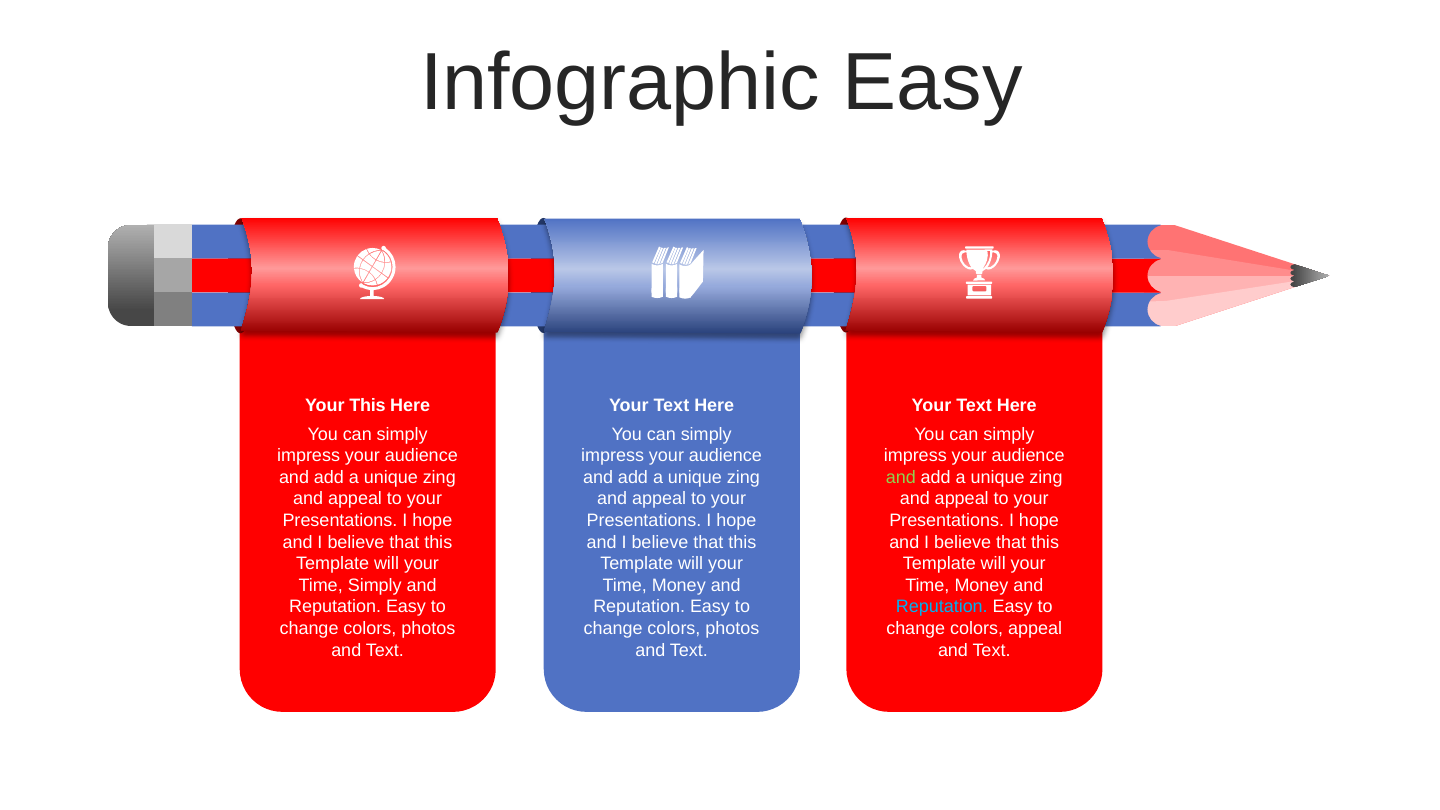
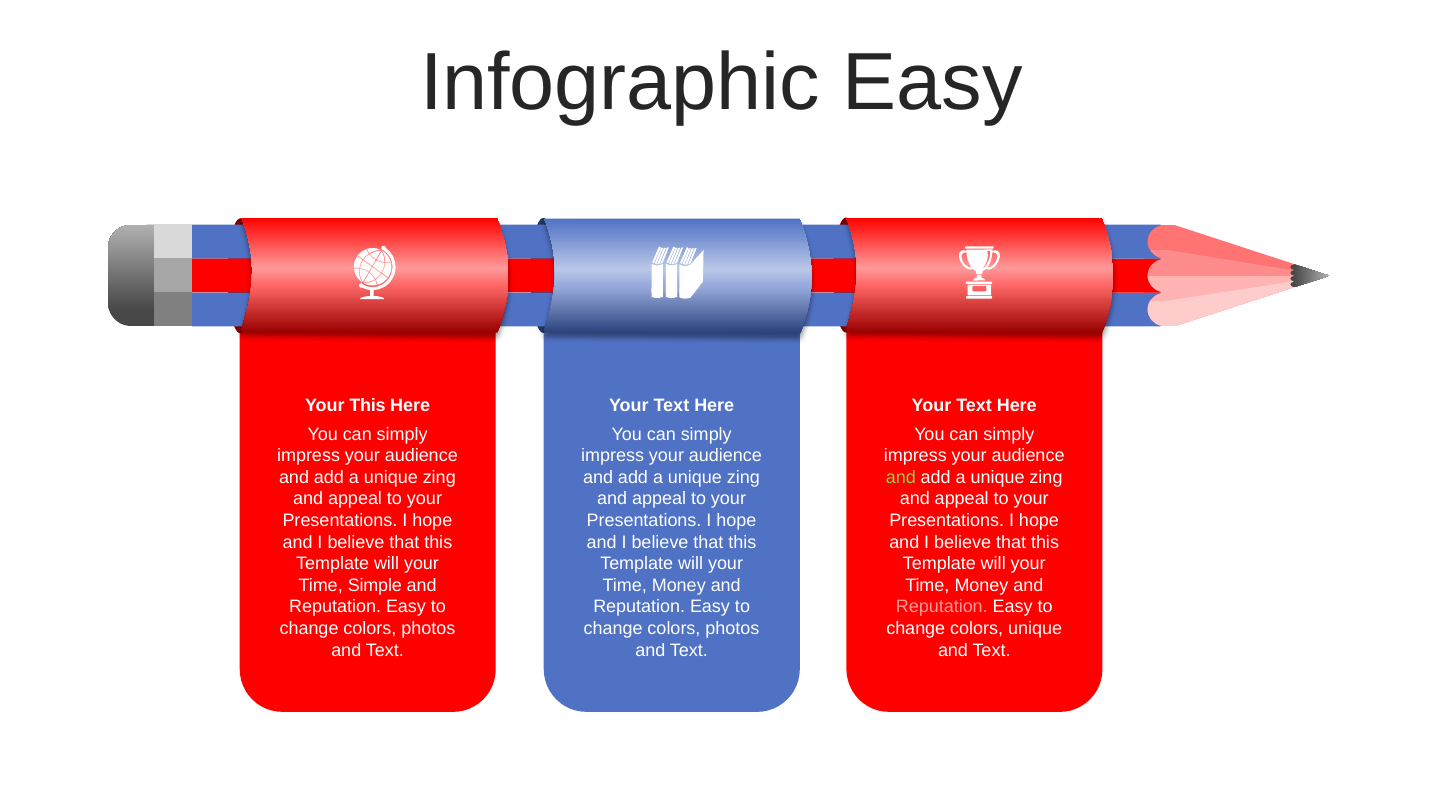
Time Simply: Simply -> Simple
Reputation at (942, 607) colour: light blue -> pink
colors appeal: appeal -> unique
